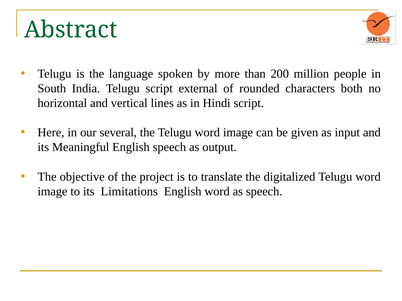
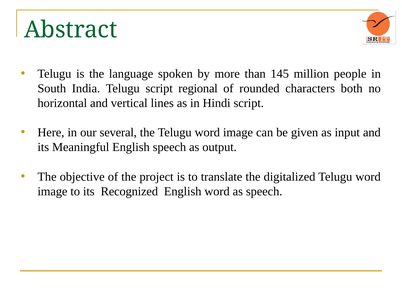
200: 200 -> 145
external: external -> regional
Limitations: Limitations -> Recognized
